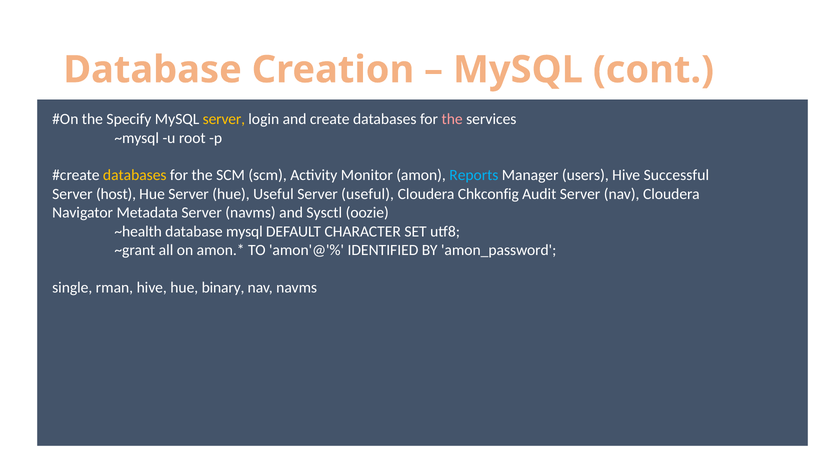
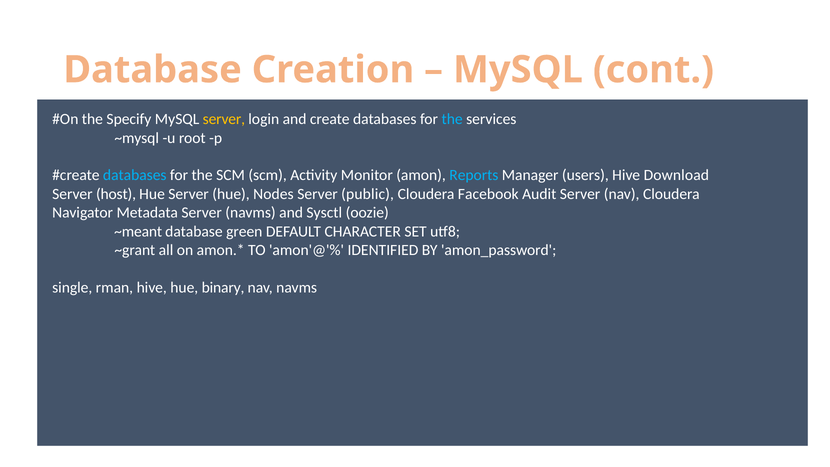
the at (452, 119) colour: pink -> light blue
databases at (135, 175) colour: yellow -> light blue
Successful: Successful -> Download
hue Useful: Useful -> Nodes
Server useful: useful -> public
Chkconfig: Chkconfig -> Facebook
~health: ~health -> ~meant
database mysql: mysql -> green
